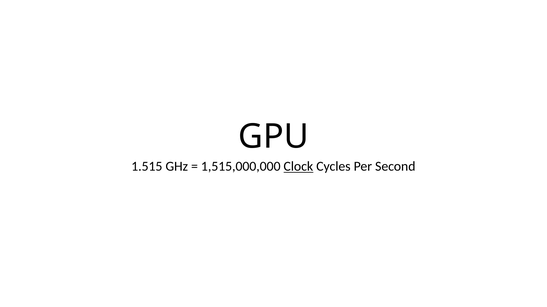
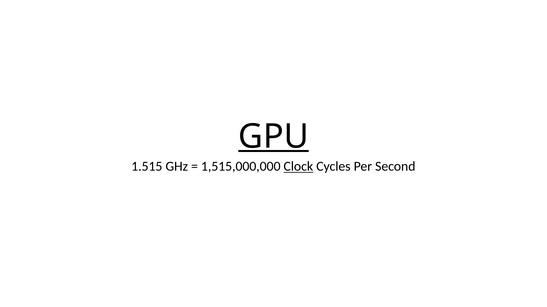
GPU underline: none -> present
